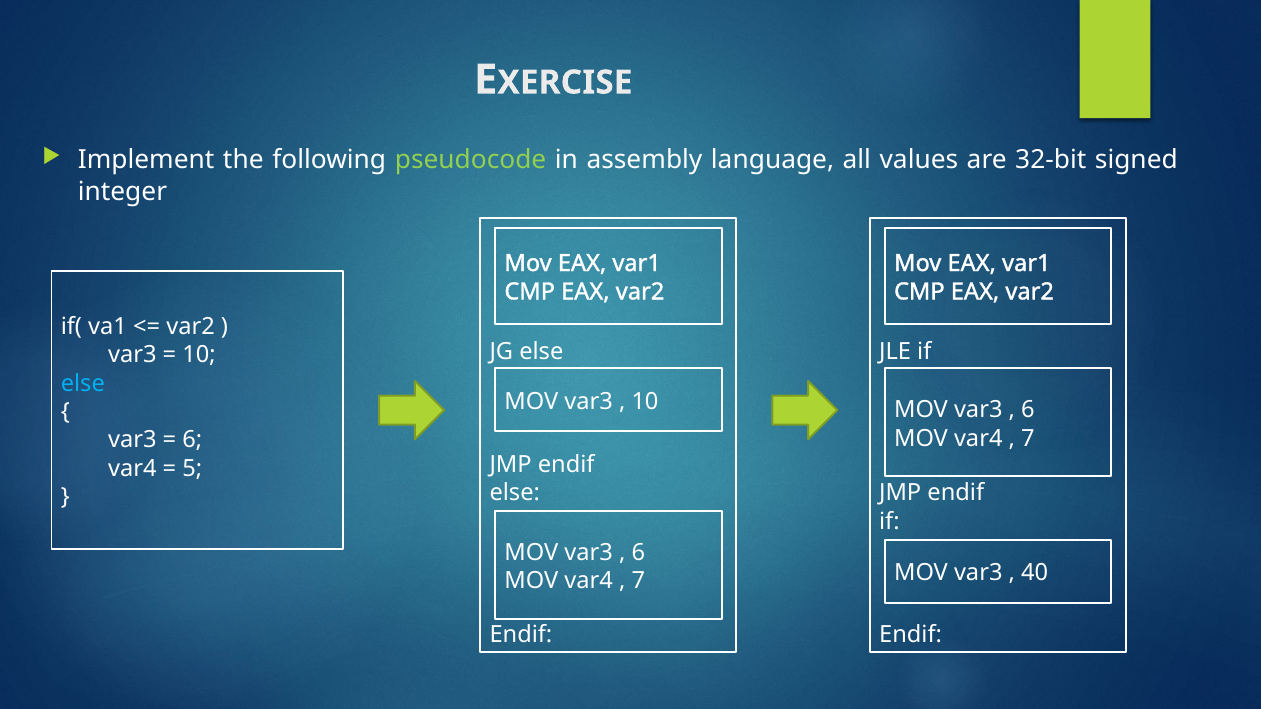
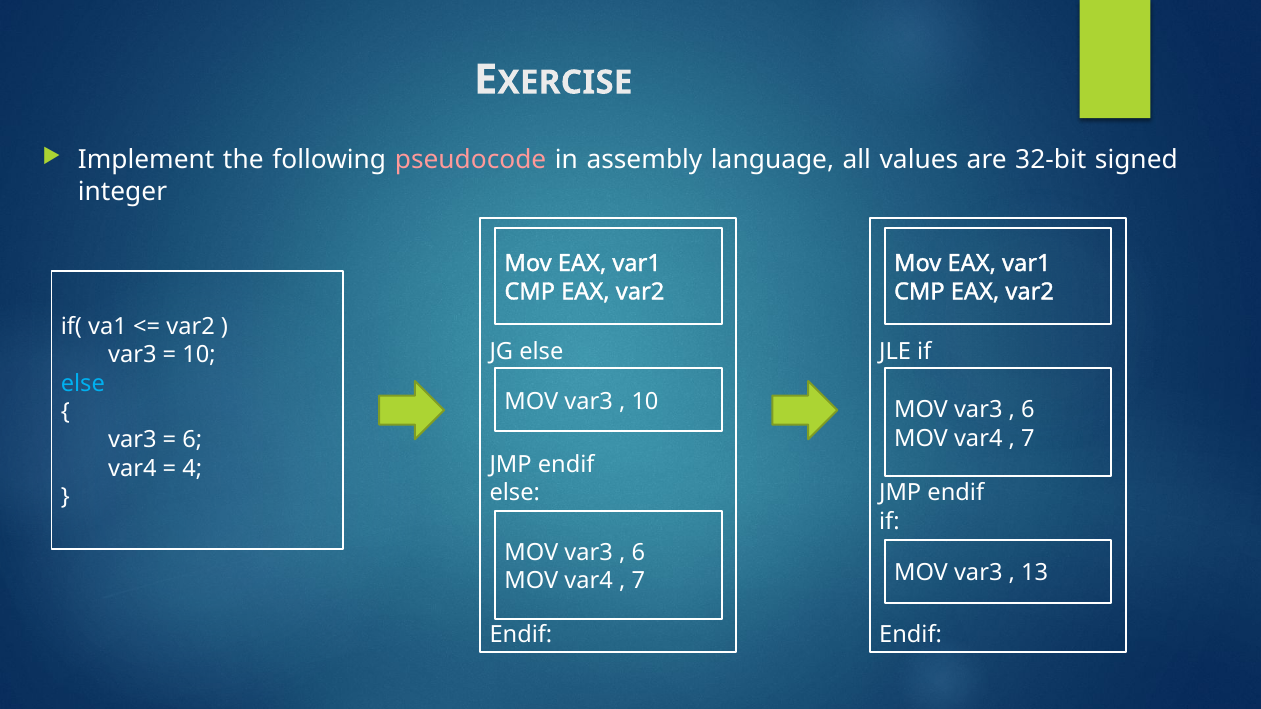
pseudocode colour: light green -> pink
5: 5 -> 4
40: 40 -> 13
